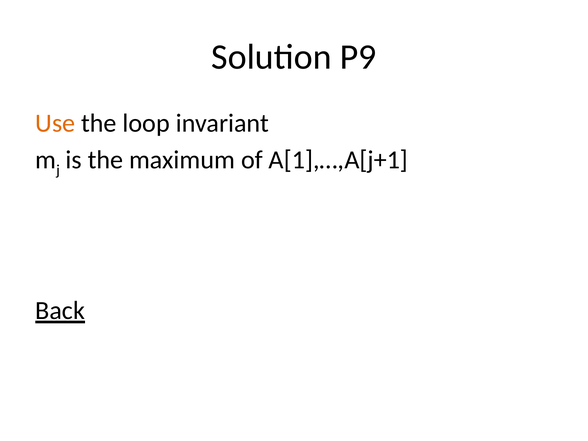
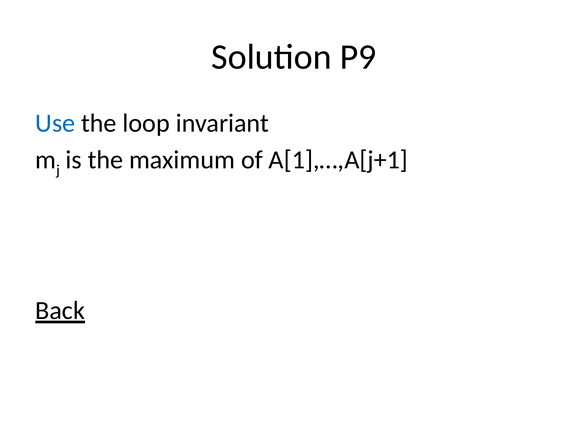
Use colour: orange -> blue
